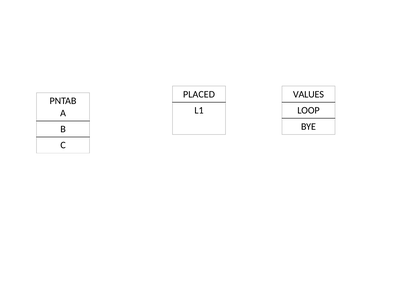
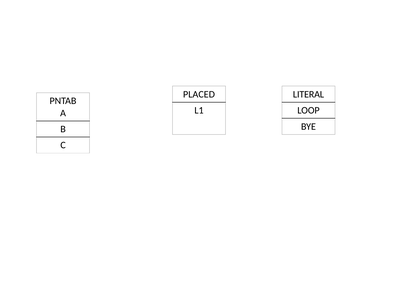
VALUES: VALUES -> LITERAL
